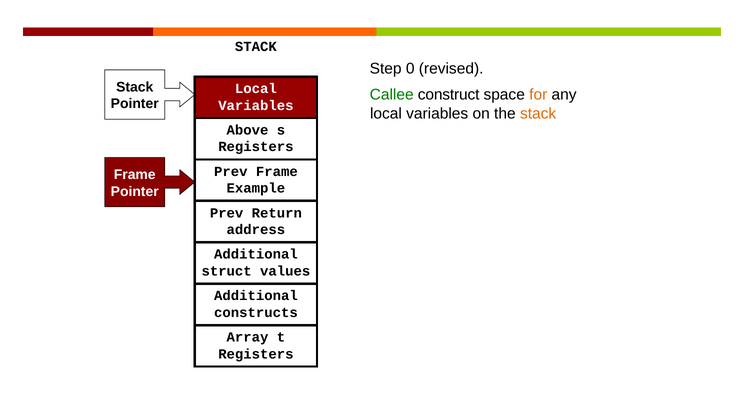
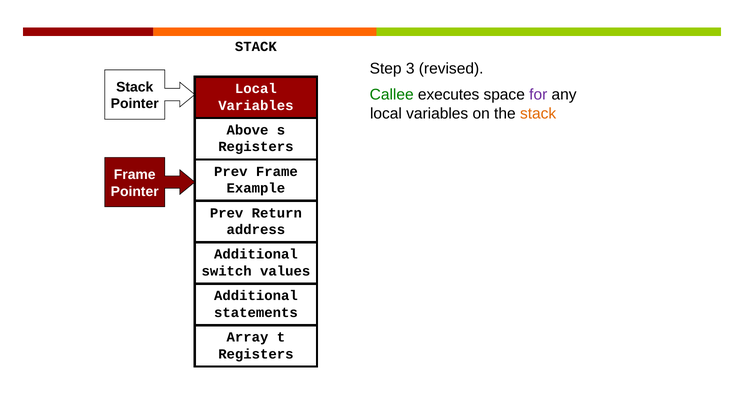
0: 0 -> 3
construct: construct -> executes
for colour: orange -> purple
struct: struct -> switch
constructs: constructs -> statements
